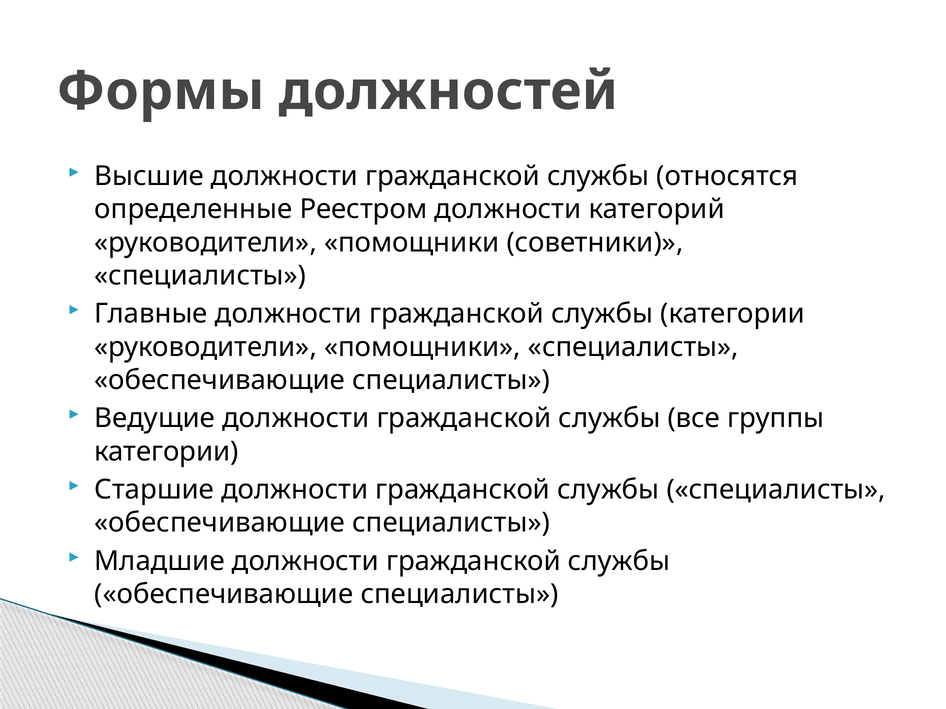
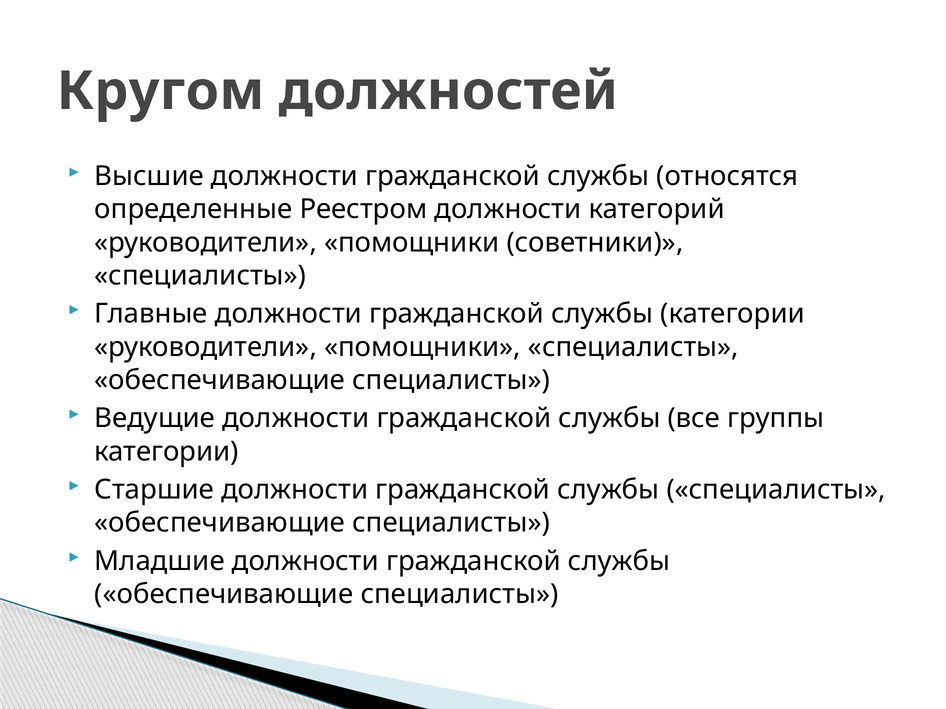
Формы: Формы -> Кругом
